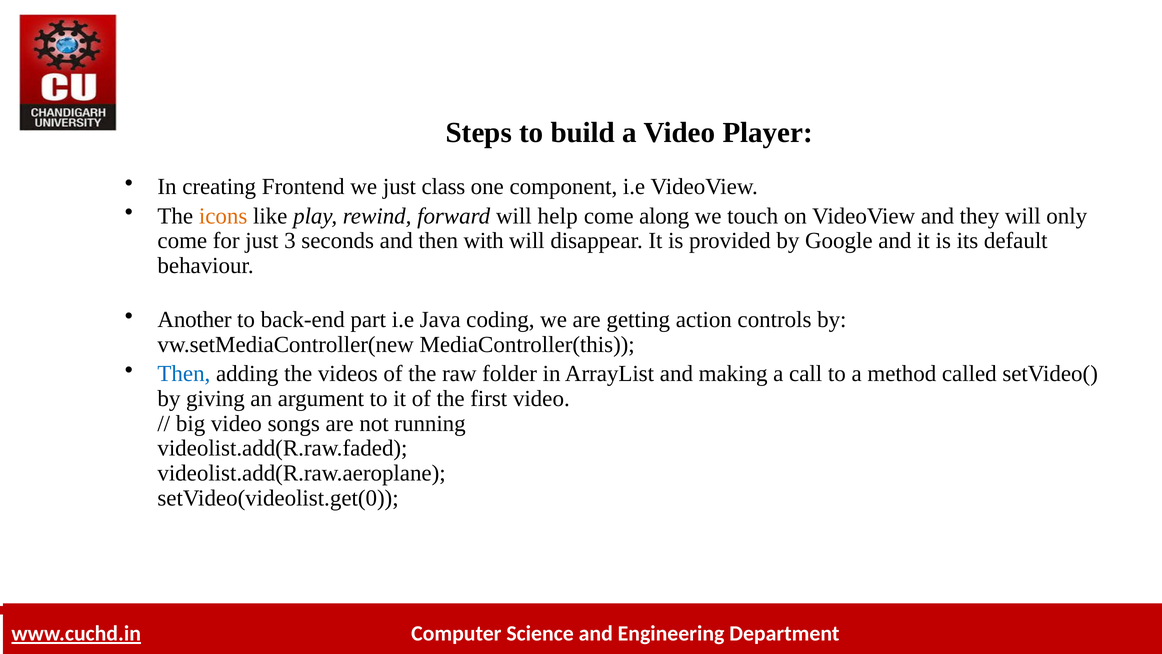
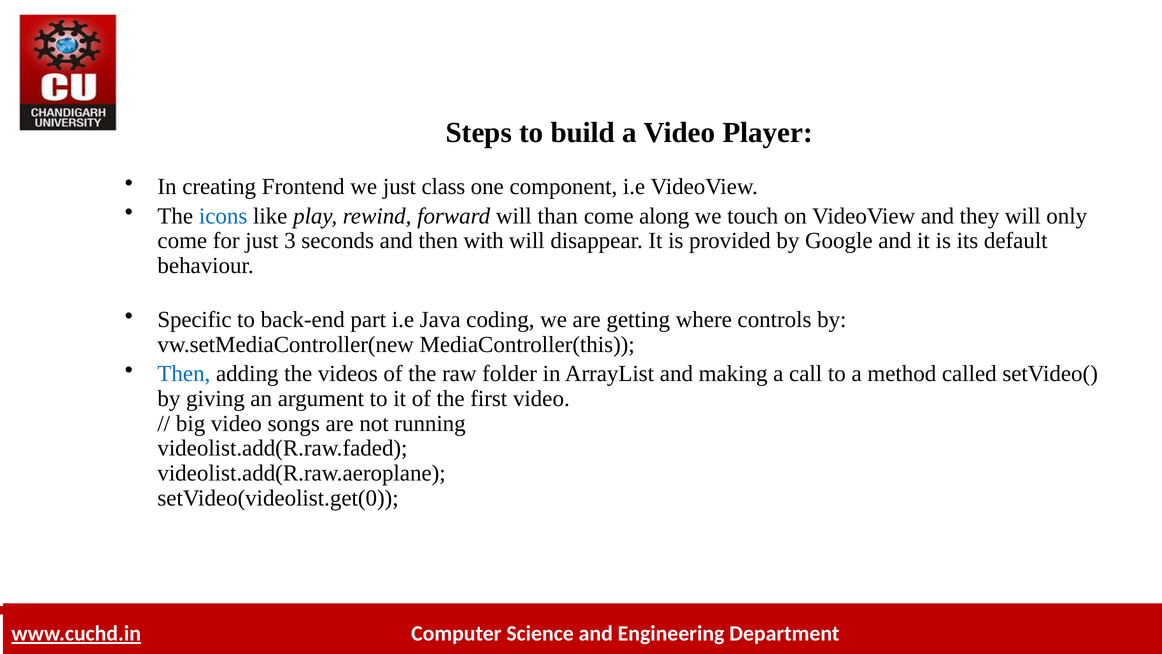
icons colour: orange -> blue
help: help -> than
Another: Another -> Specific
action: action -> where
